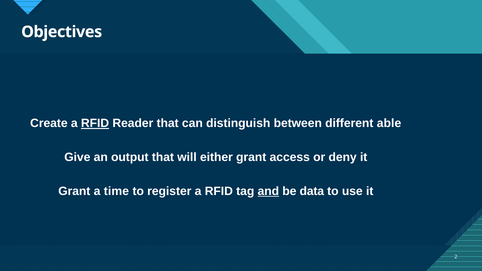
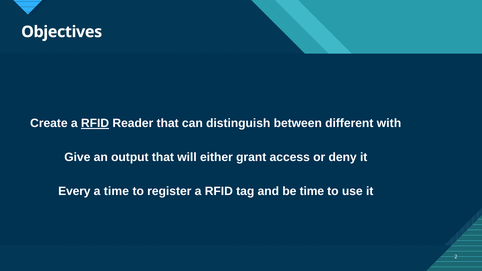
able: able -> with
Grant at (74, 191): Grant -> Every
and underline: present -> none
be data: data -> time
